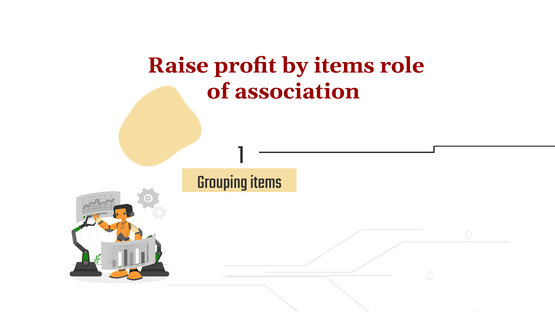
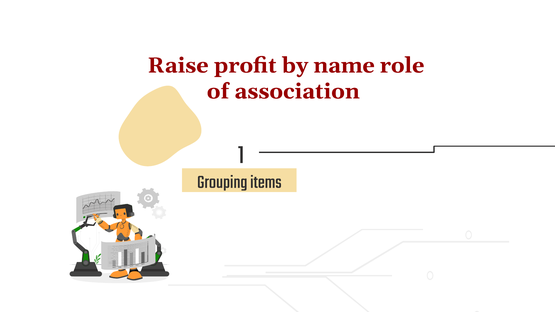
by items: items -> name
